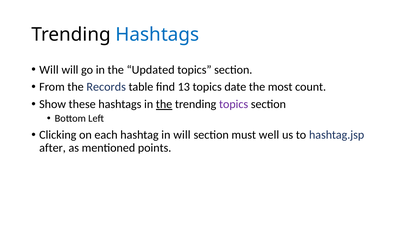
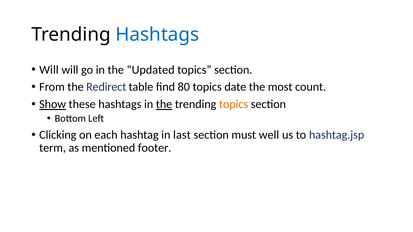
Records: Records -> Redirect
13: 13 -> 80
Show underline: none -> present
topics at (234, 104) colour: purple -> orange
in will: will -> last
after: after -> term
points: points -> footer
